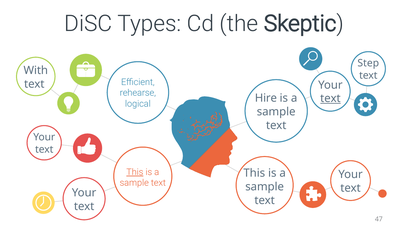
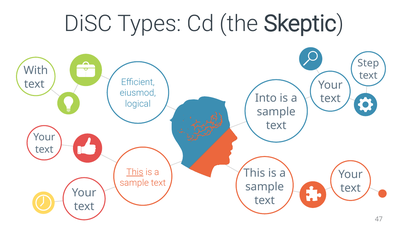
rehearse: rehearse -> eiusmod
text at (330, 98) underline: present -> none
Hire: Hire -> Into
